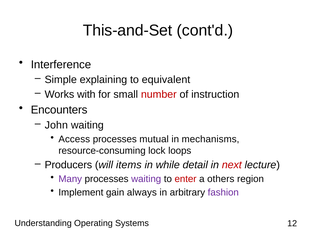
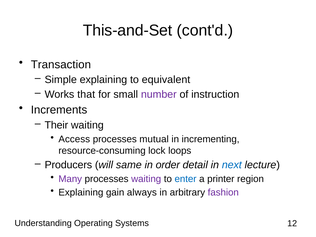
Interference: Interference -> Transaction
with: with -> that
number colour: red -> purple
Encounters: Encounters -> Increments
John: John -> Their
mechanisms: mechanisms -> incrementing
items: items -> same
while: while -> order
next colour: red -> blue
enter colour: red -> blue
others: others -> printer
Implement at (81, 192): Implement -> Explaining
